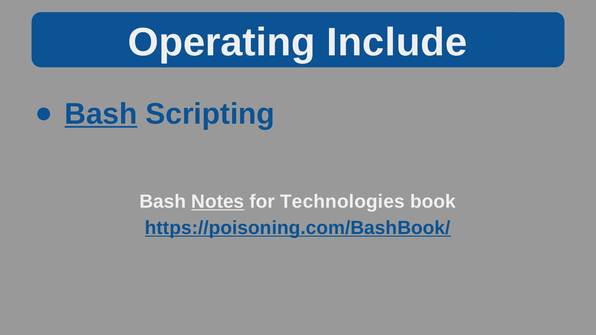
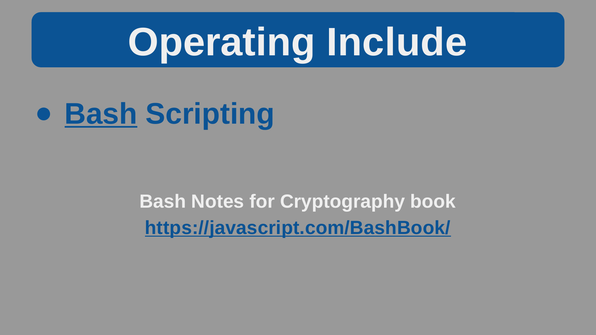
Notes underline: present -> none
Technologies: Technologies -> Cryptography
https://poisoning.com/BashBook/: https://poisoning.com/BashBook/ -> https://javascript.com/BashBook/
